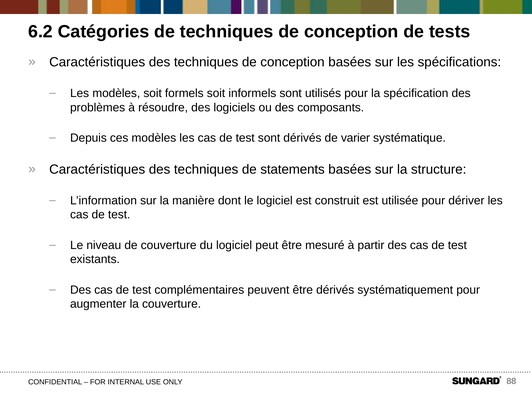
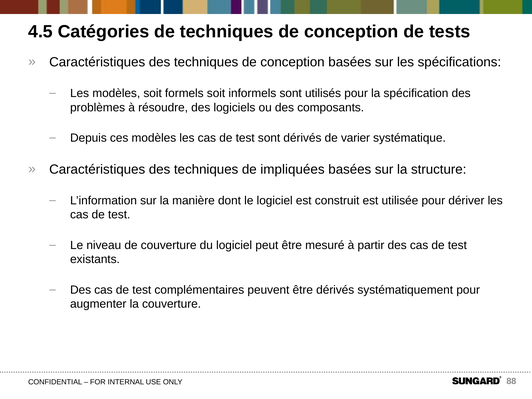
6.2: 6.2 -> 4.5
statements: statements -> impliquées
